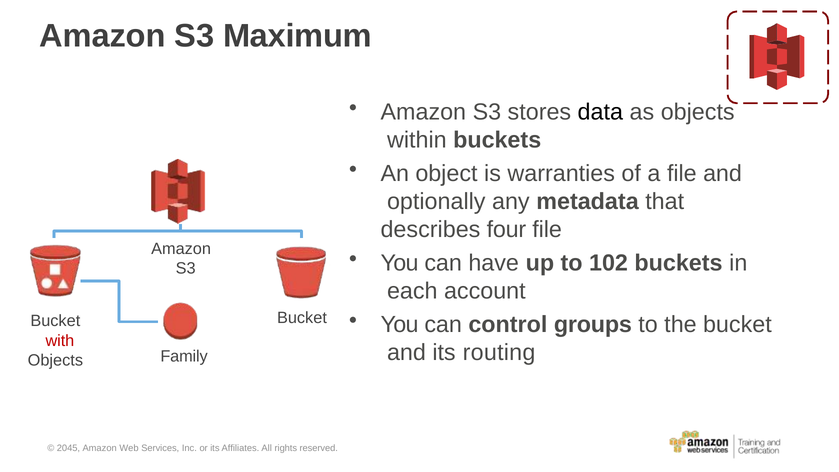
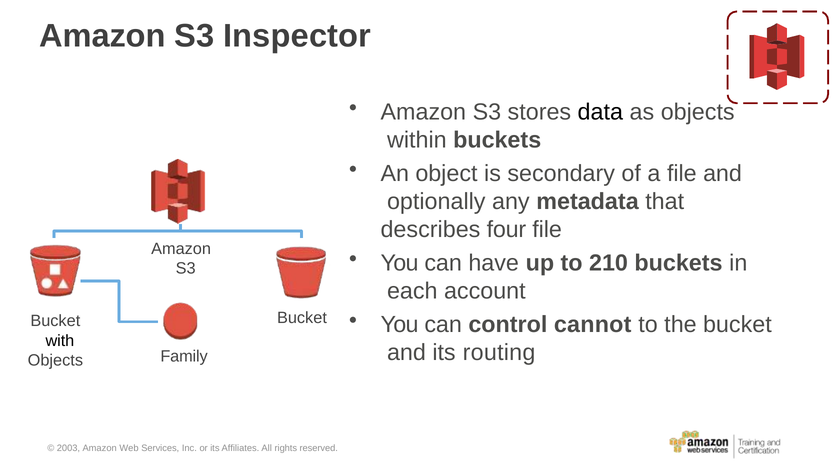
Maximum: Maximum -> Inspector
warranties: warranties -> secondary
102: 102 -> 210
groups: groups -> cannot
with colour: red -> black
2045: 2045 -> 2003
